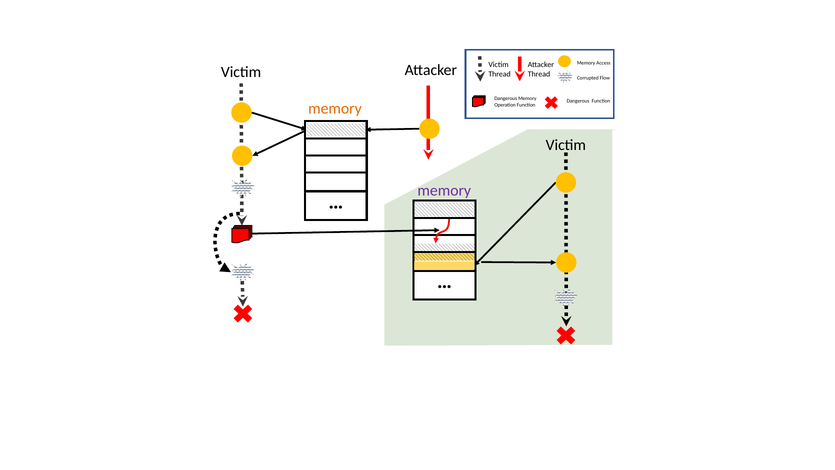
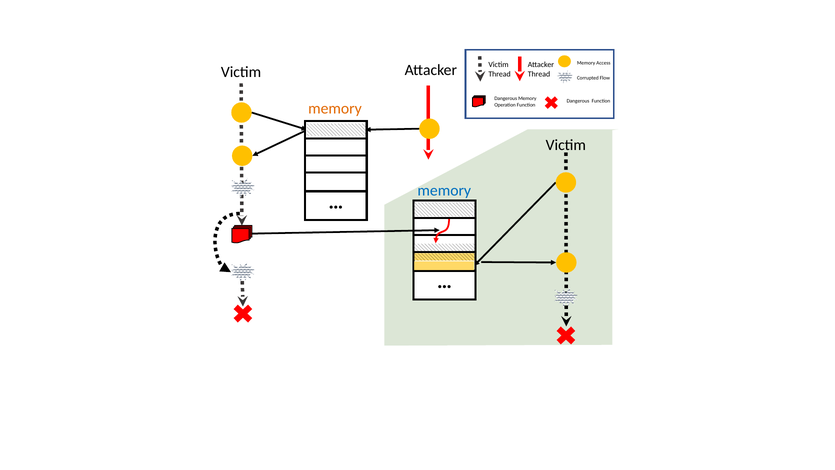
memory at (444, 191) colour: purple -> blue
